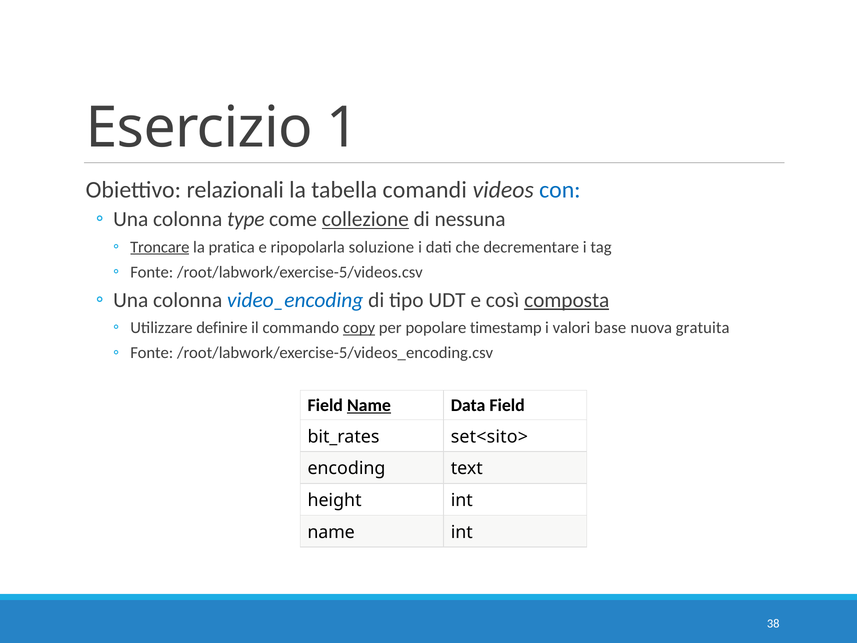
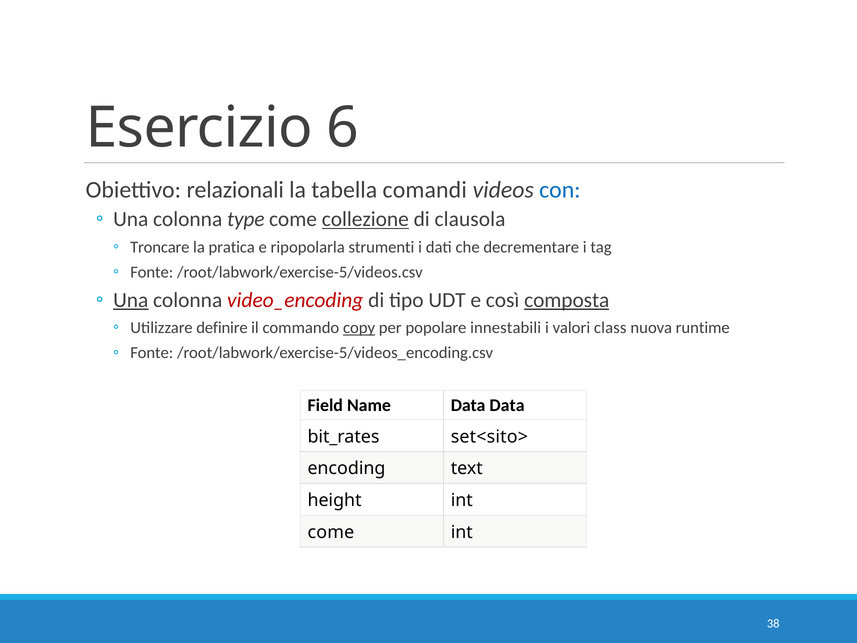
1: 1 -> 6
nessuna: nessuna -> clausola
Troncare underline: present -> none
soluzione: soluzione -> strumenti
Una at (131, 300) underline: none -> present
video_encoding colour: blue -> red
timestamp: timestamp -> innestabili
base: base -> class
gratuita: gratuita -> runtime
Name at (369, 405) underline: present -> none
Data Field: Field -> Data
name at (331, 532): name -> come
